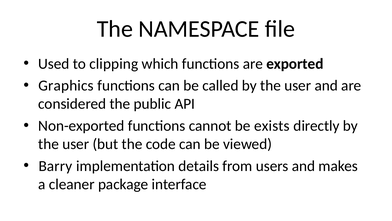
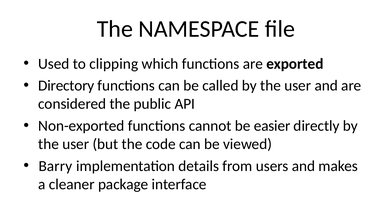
Graphics: Graphics -> Directory
exists: exists -> easier
